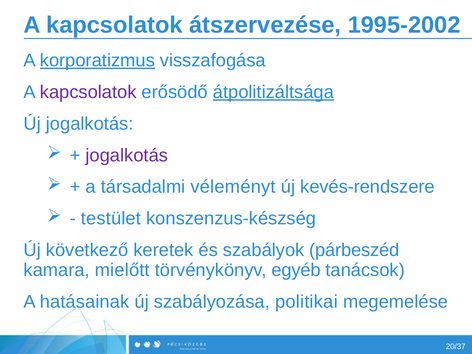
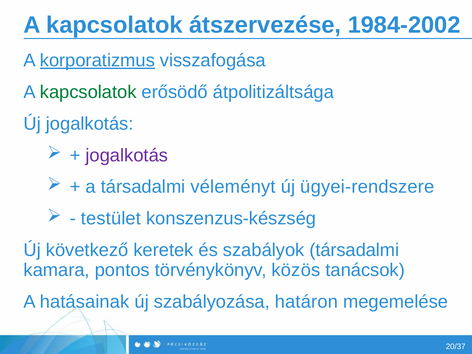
1995-2002: 1995-2002 -> 1984-2002
kapcsolatok at (88, 92) colour: purple -> green
átpolitizáltsága underline: present -> none
kevés-rendszere: kevés-rendszere -> ügyei-rendszere
szabályok párbeszéd: párbeszéd -> társadalmi
mielőtt: mielőtt -> pontos
egyéb: egyéb -> közös
politikai: politikai -> határon
